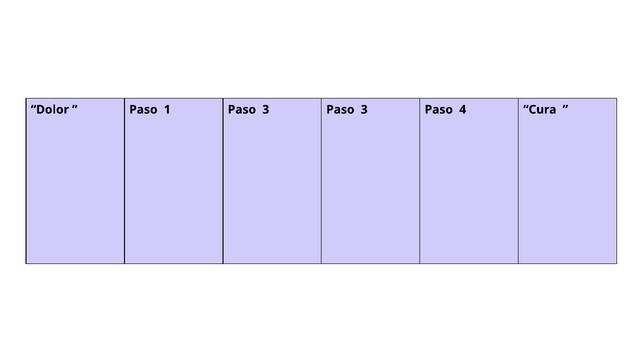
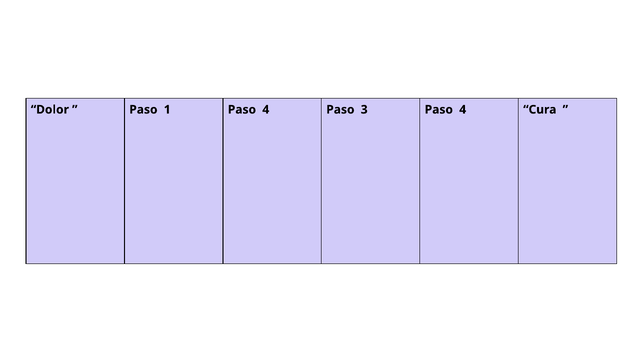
1 Paso 3: 3 -> 4
